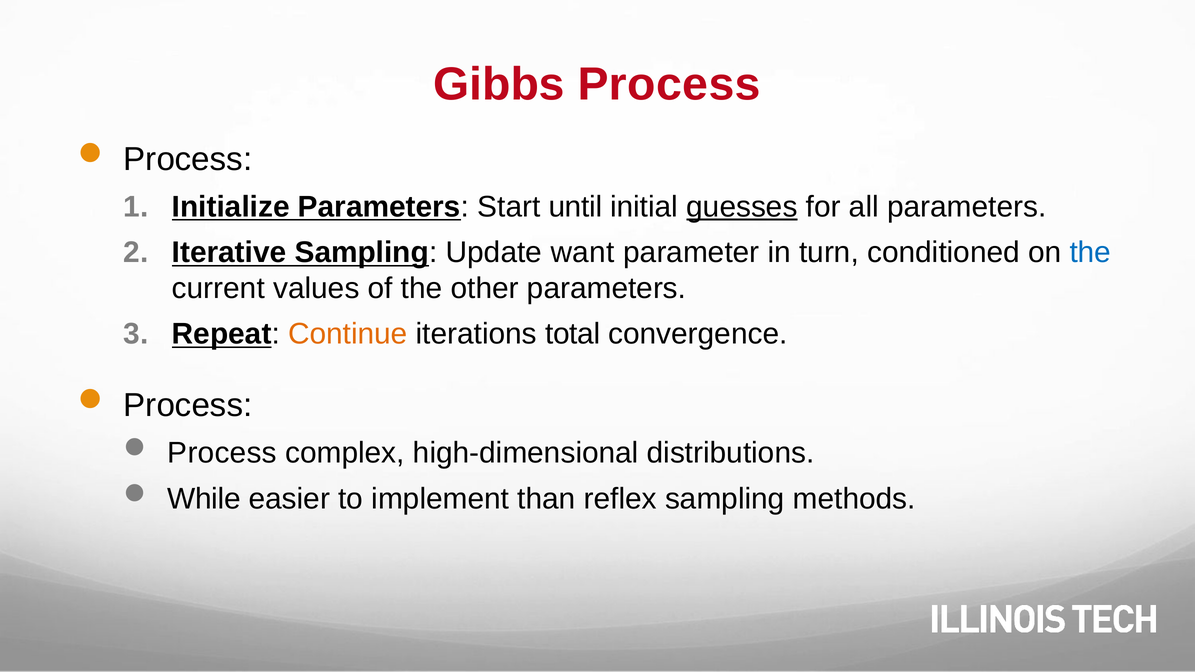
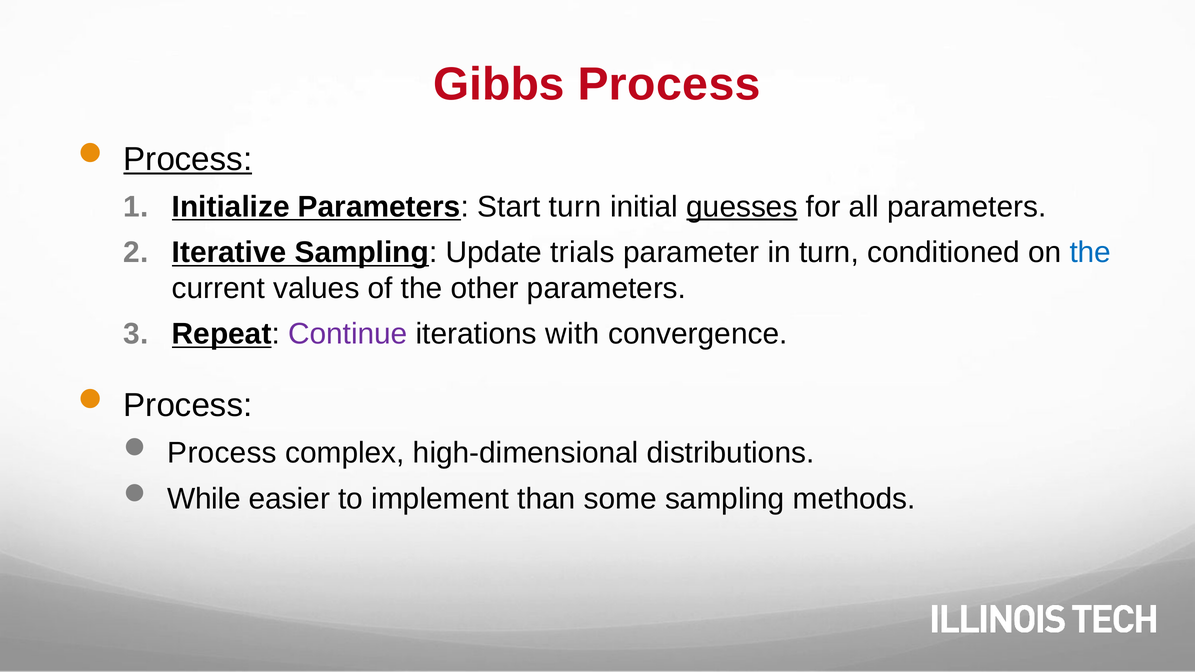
Process at (188, 159) underline: none -> present
Start until: until -> turn
want: want -> trials
Continue colour: orange -> purple
total: total -> with
reflex: reflex -> some
